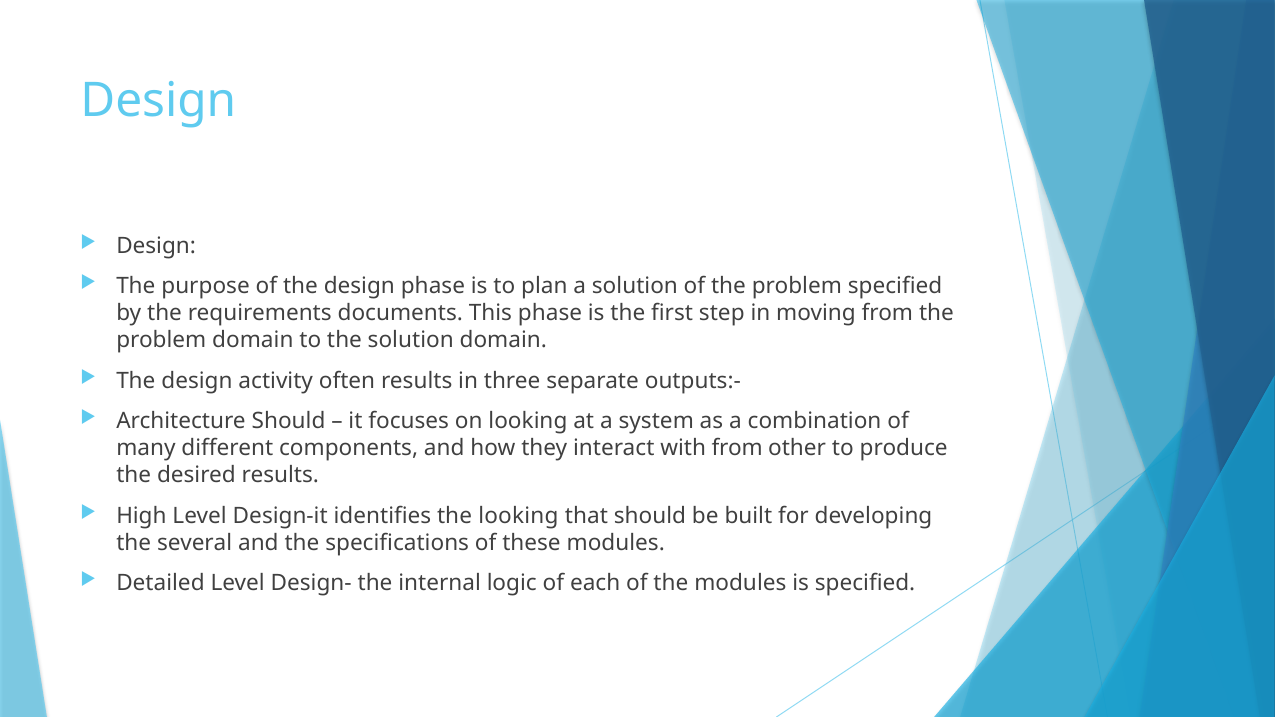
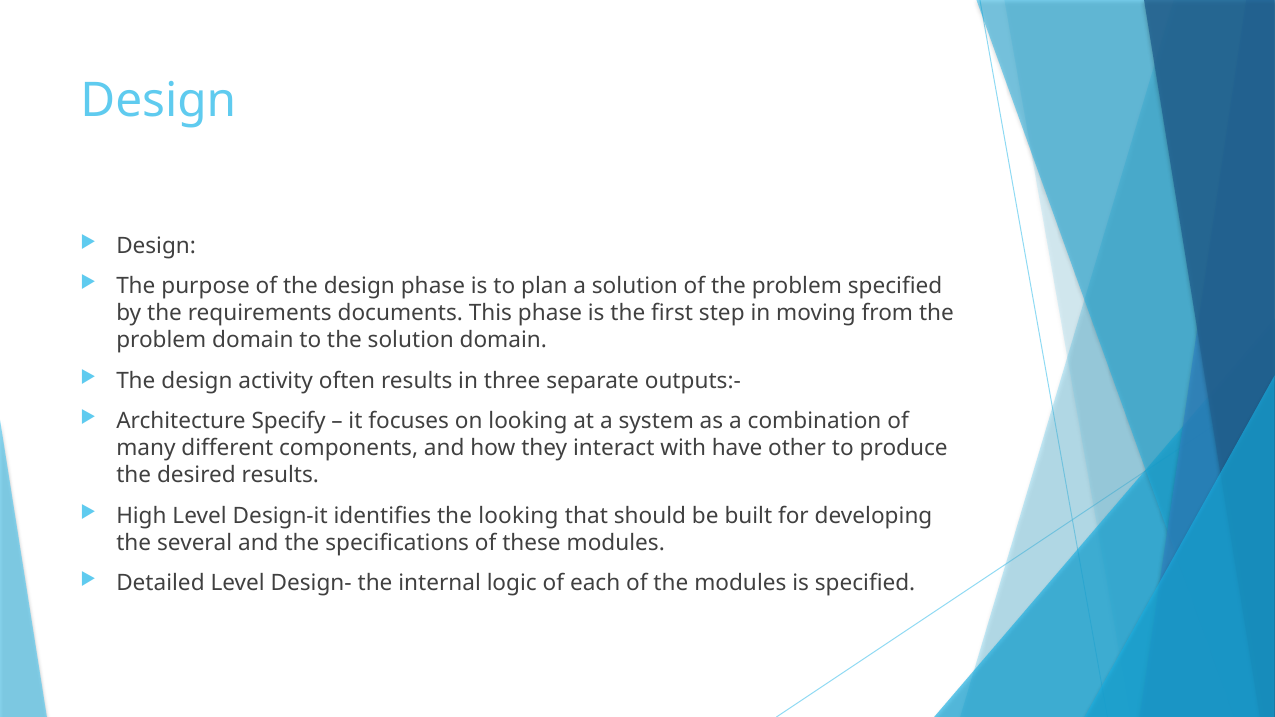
Architecture Should: Should -> Specify
with from: from -> have
